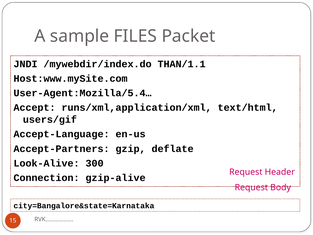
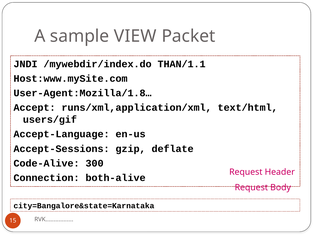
FILES: FILES -> VIEW
User-Agent:Mozilla/5.4…: User-Agent:Mozilla/5.4… -> User-Agent:Mozilla/1.8…
Accept-Partners: Accept-Partners -> Accept-Sessions
Look-Alive: Look-Alive -> Code-Alive
gzip-alive: gzip-alive -> both-alive
